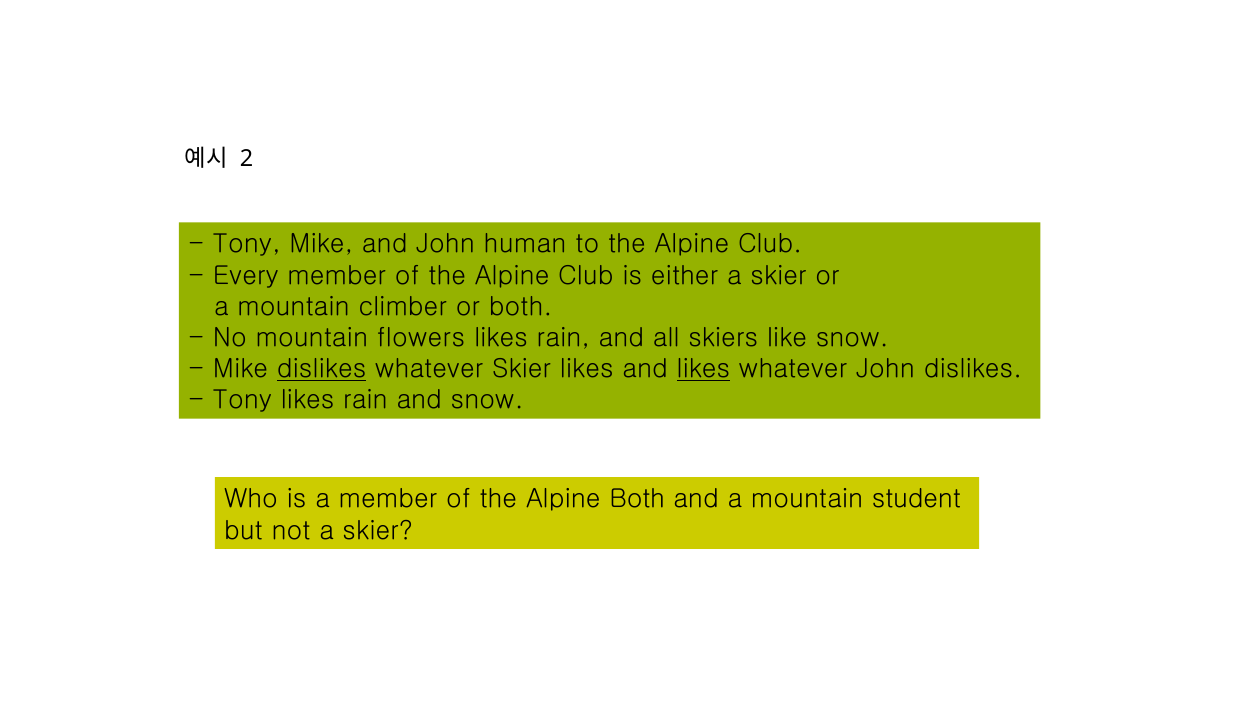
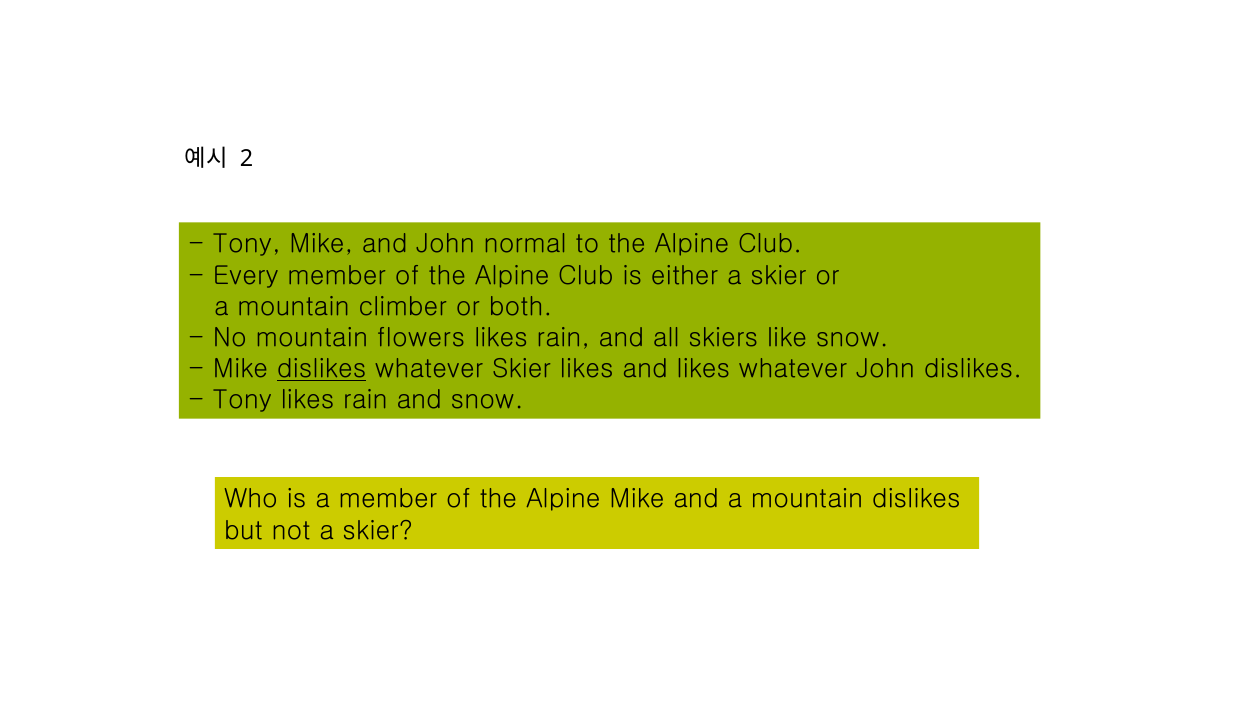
human: human -> normal
likes at (703, 369) underline: present -> none
Alpine Both: Both -> Mike
mountain student: student -> dislikes
